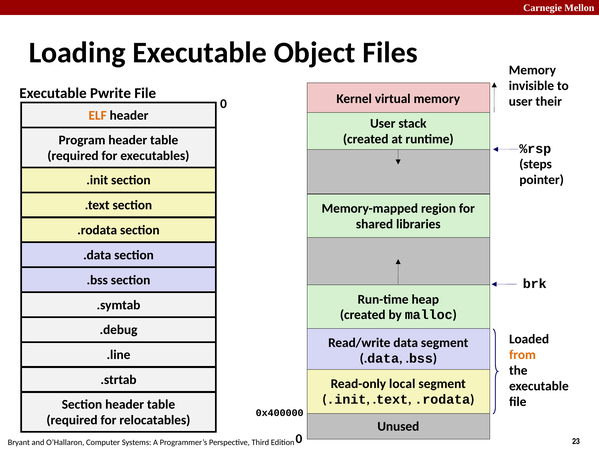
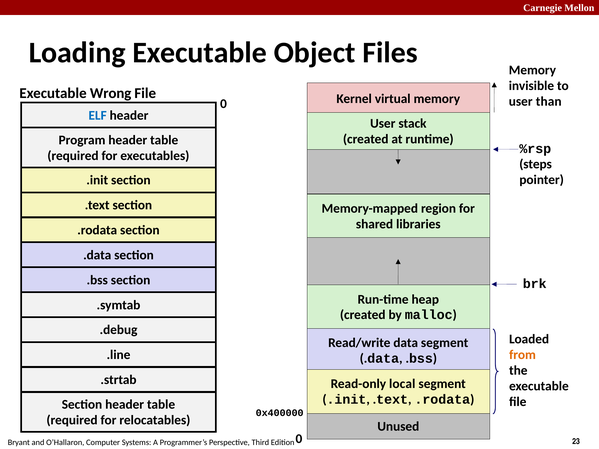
Pwrite: Pwrite -> Wrong
their: their -> than
ELF colour: orange -> blue
